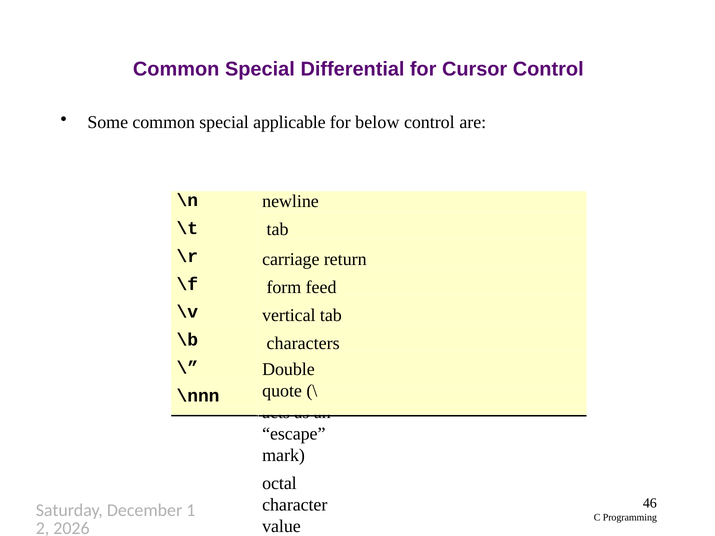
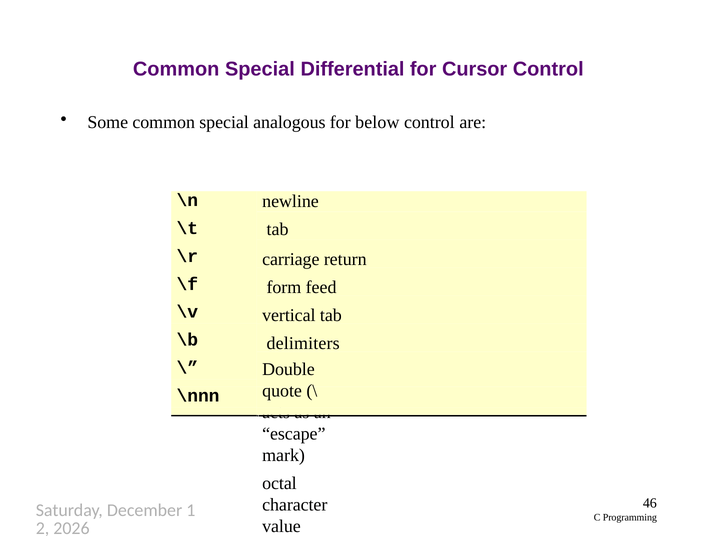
applicable: applicable -> analogous
characters: characters -> delimiters
